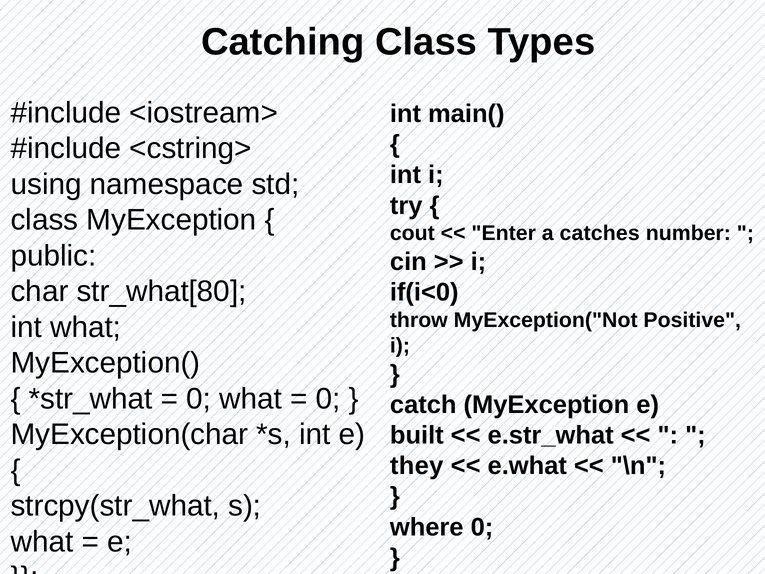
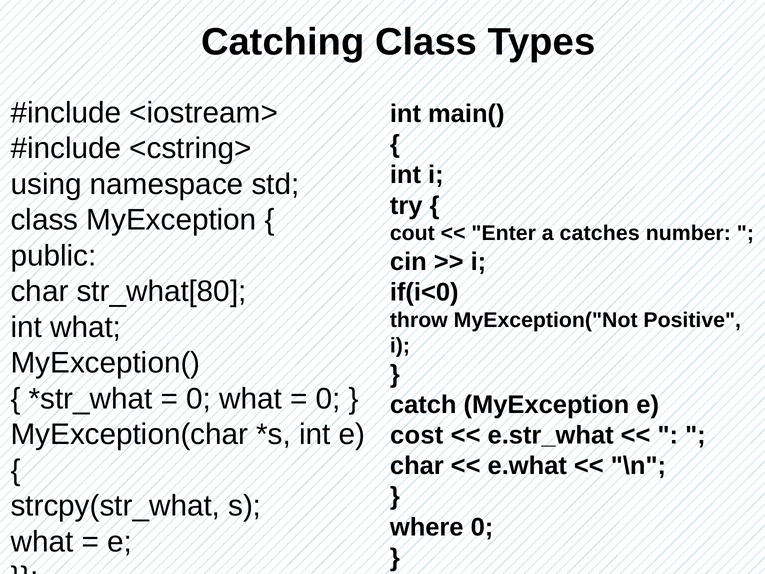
built: built -> cost
they at (417, 466): they -> char
